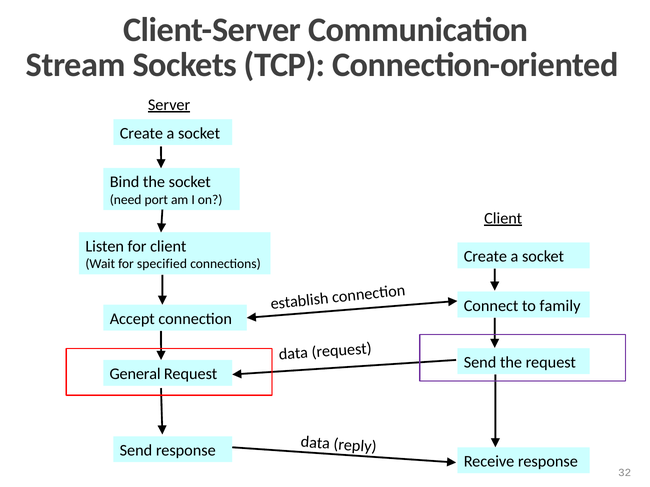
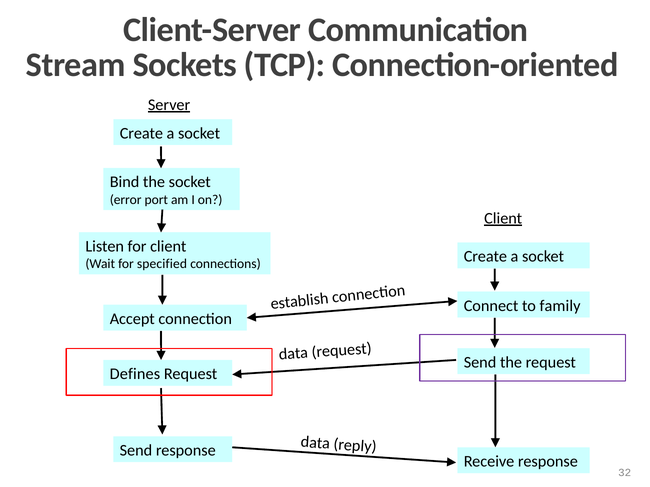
need: need -> error
General: General -> Defines
